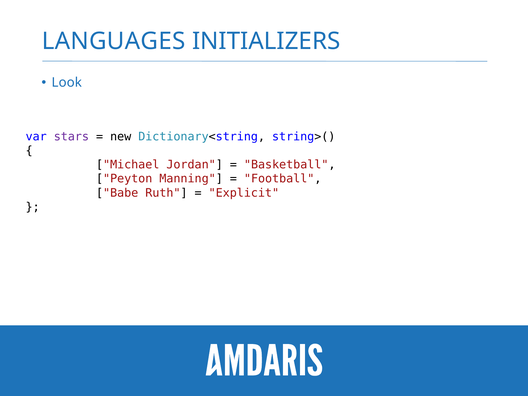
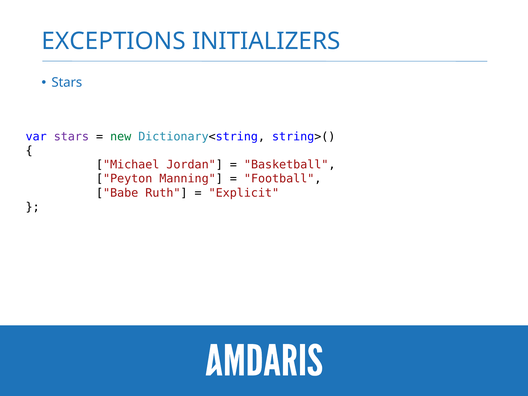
LANGUAGES: LANGUAGES -> EXCEPTIONS
Look at (67, 83): Look -> Stars
new colour: black -> green
